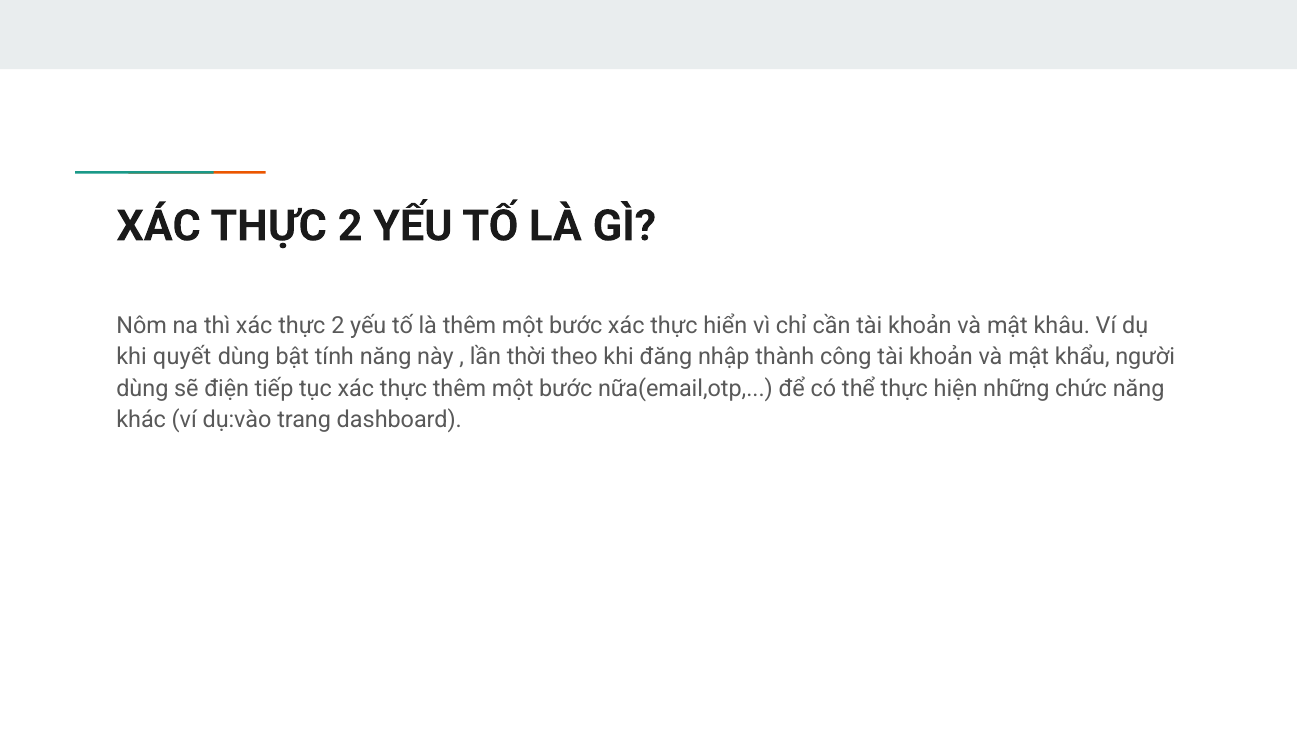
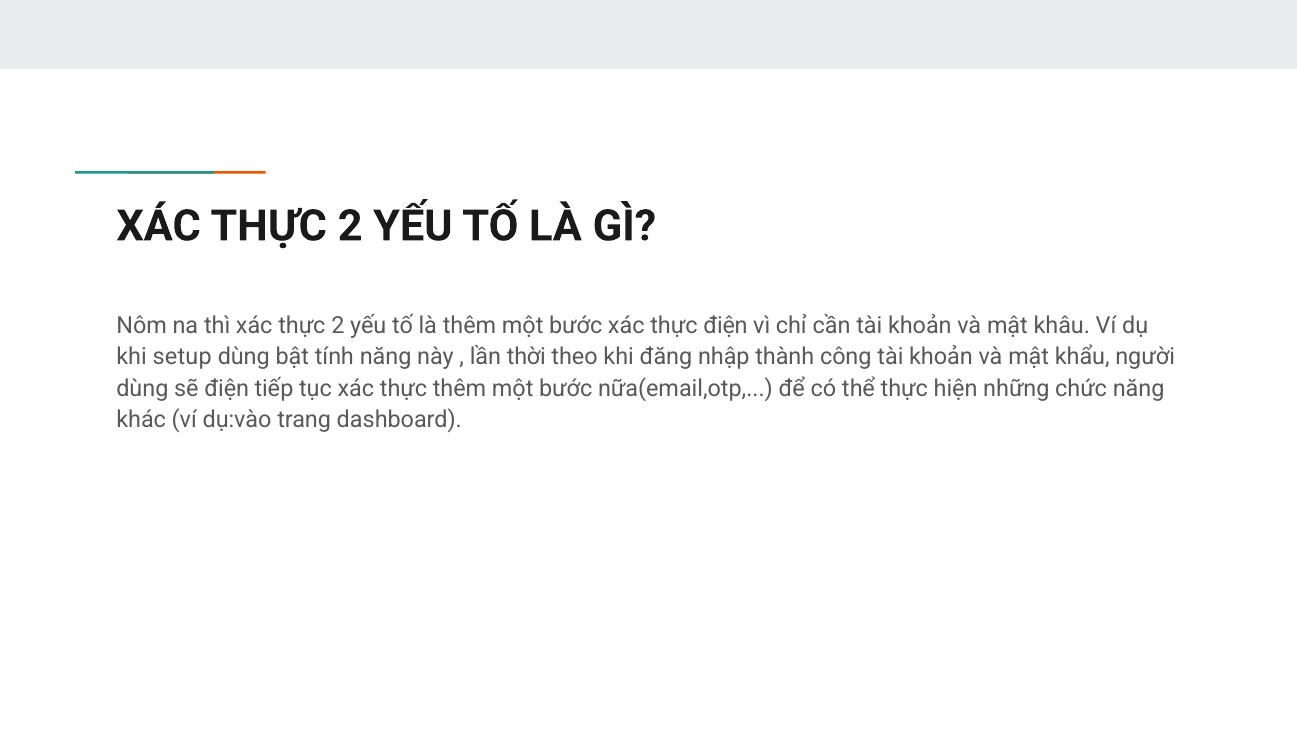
thực hiển: hiển -> điện
quyết: quyết -> setup
